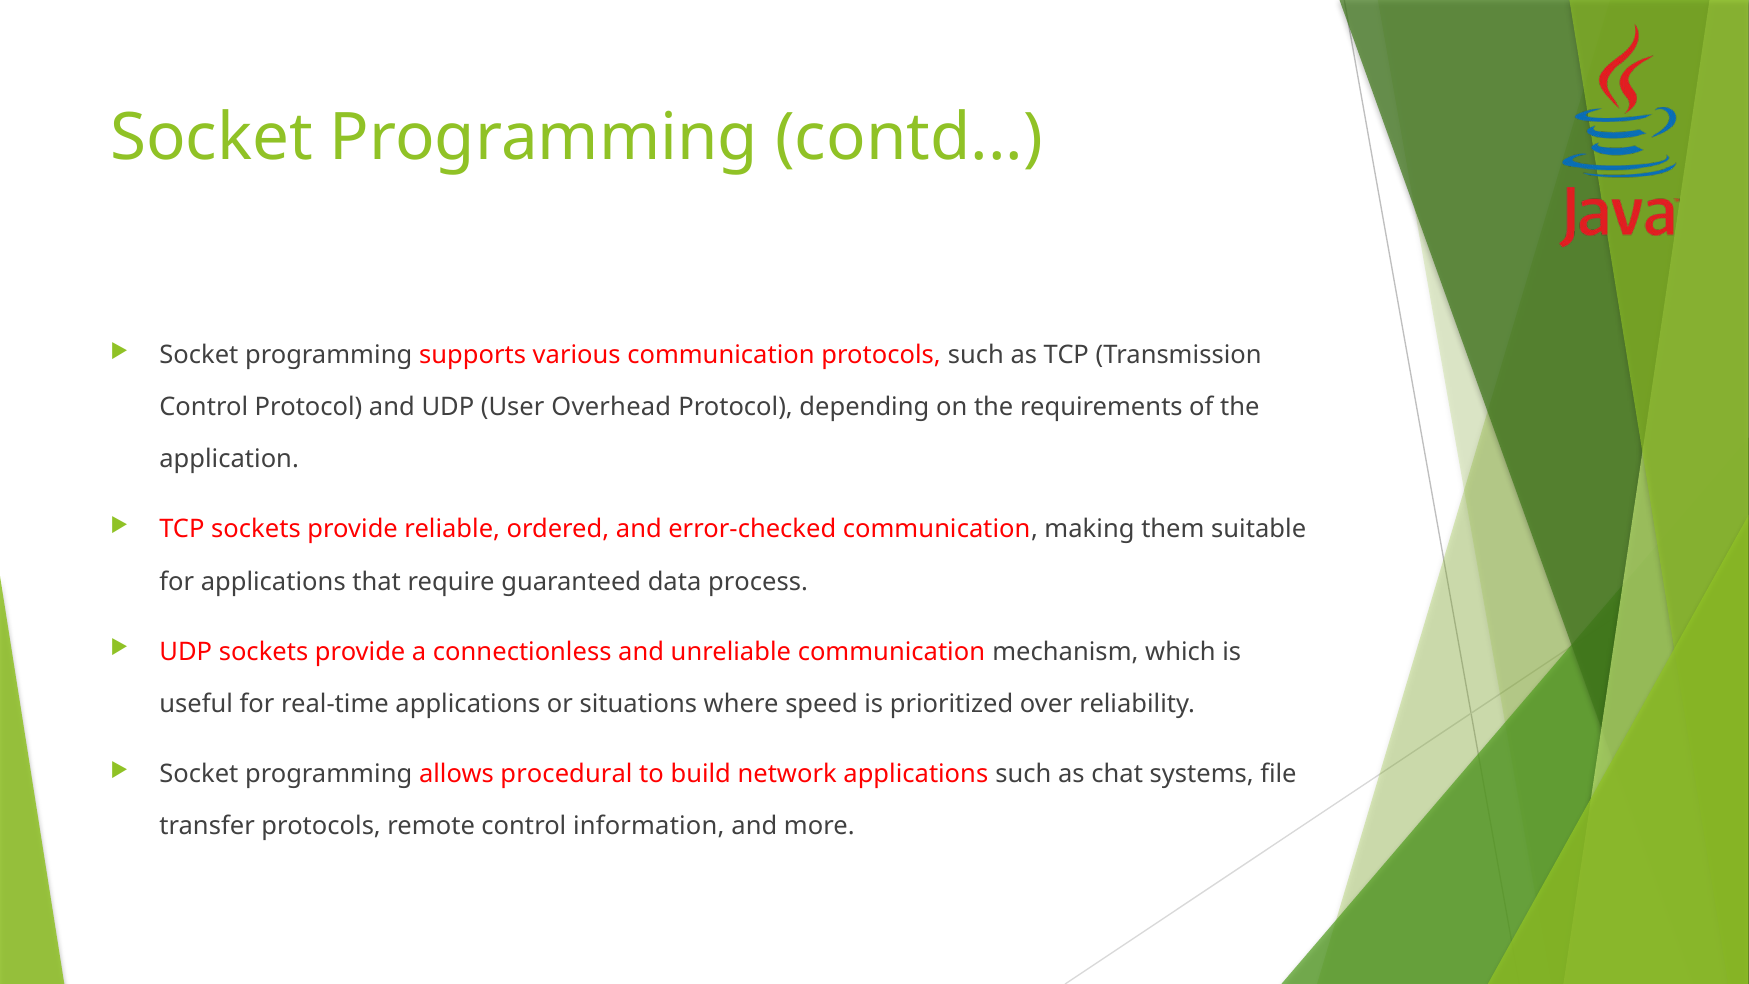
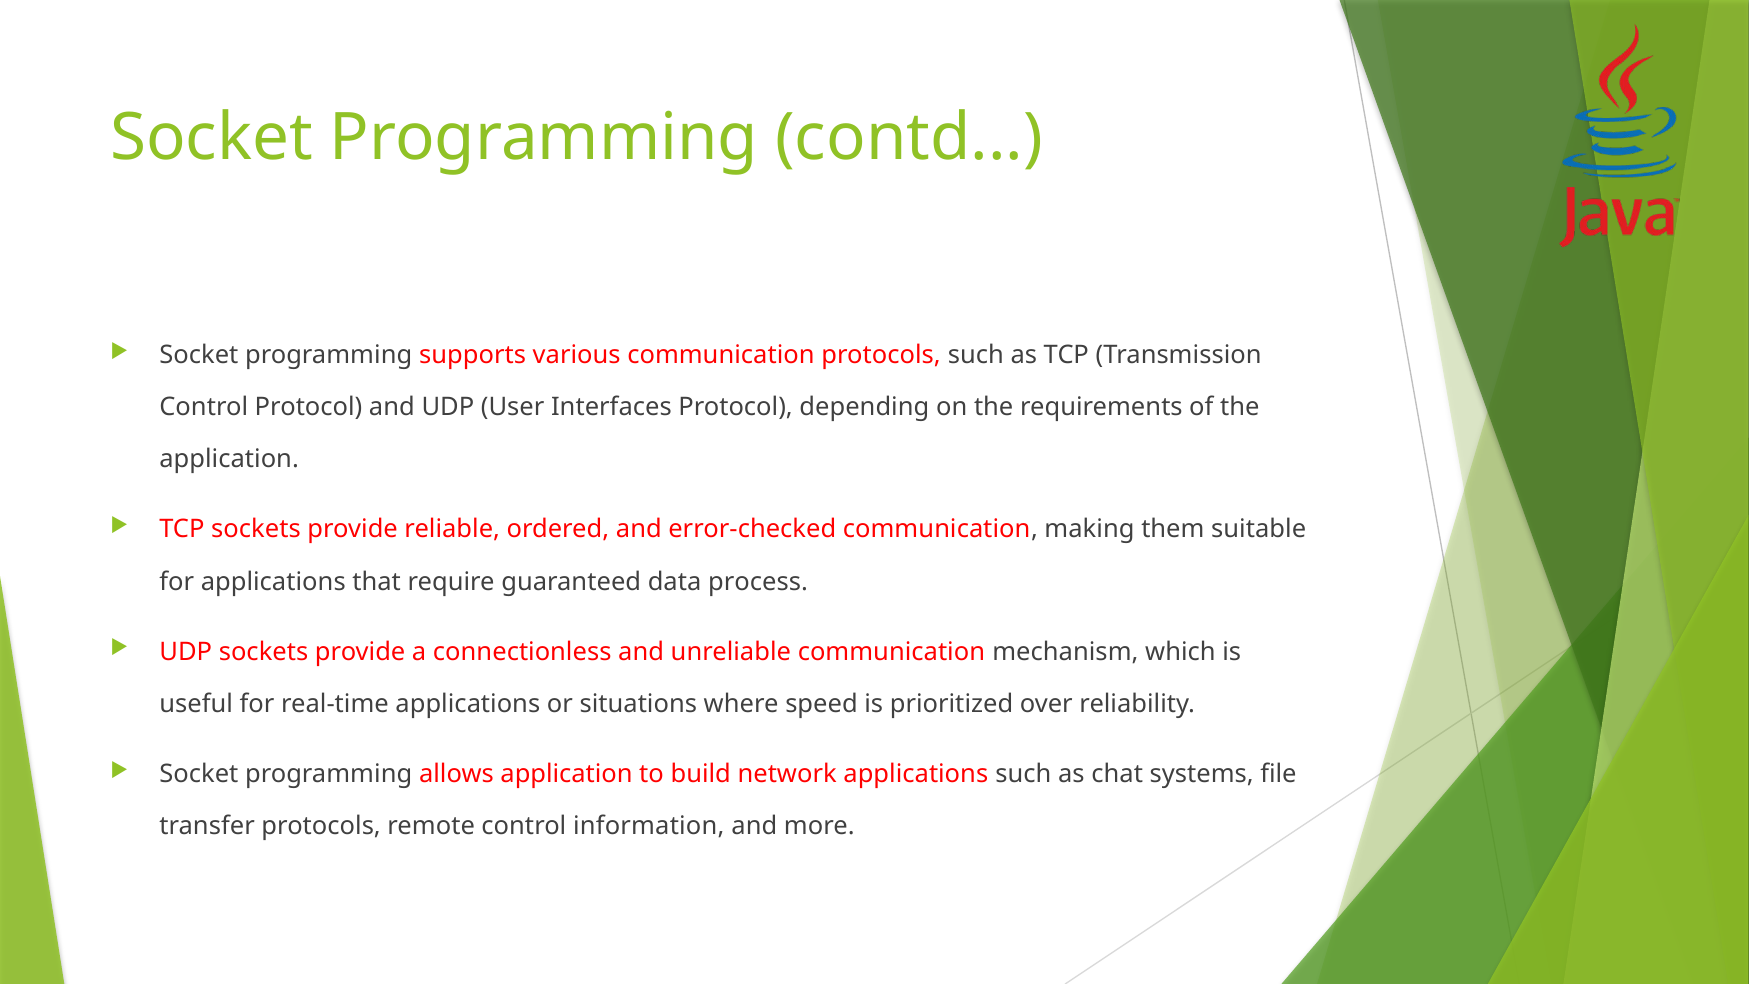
Overhead: Overhead -> Interfaces
allows procedural: procedural -> application
